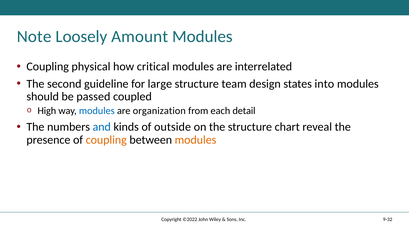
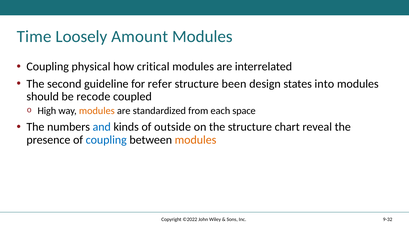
Note: Note -> Time
large: large -> refer
team: team -> been
passed: passed -> recode
modules at (97, 111) colour: blue -> orange
organization: organization -> standardized
detail: detail -> space
coupling at (106, 140) colour: orange -> blue
